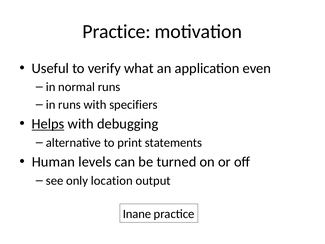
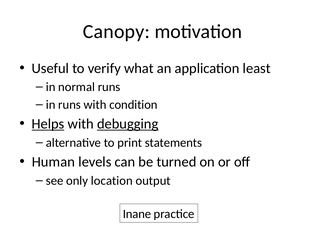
Practice at (117, 31): Practice -> Canopy
even: even -> least
specifiers: specifiers -> condition
debugging underline: none -> present
